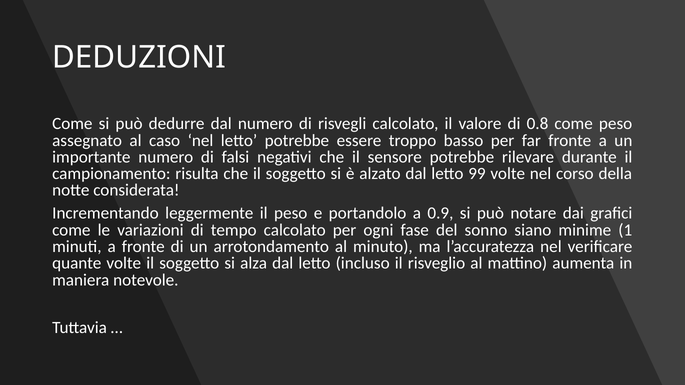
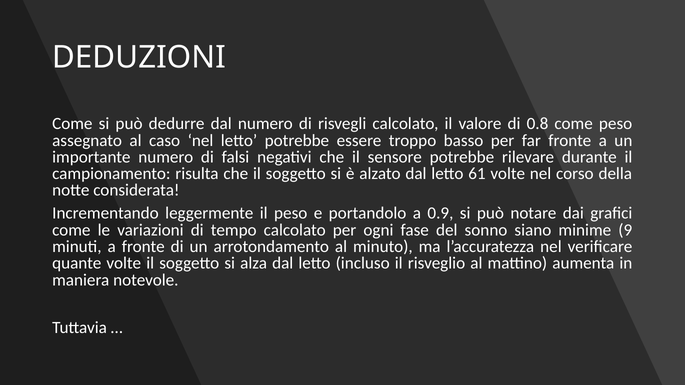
99: 99 -> 61
1: 1 -> 9
